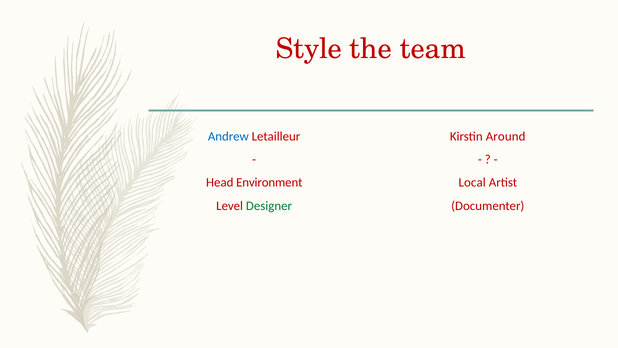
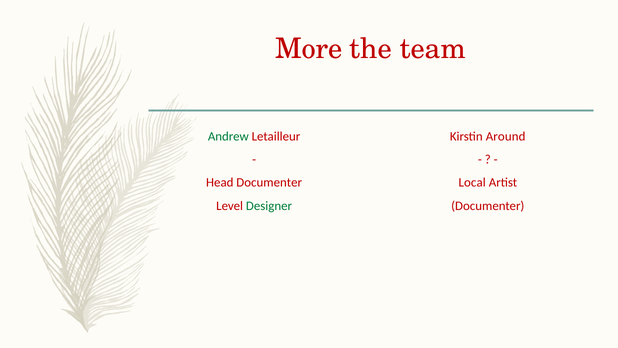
Style: Style -> More
Andrew colour: blue -> green
Head Environment: Environment -> Documenter
